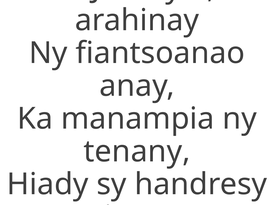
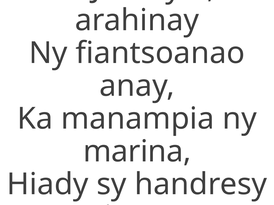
tenany: tenany -> marina
